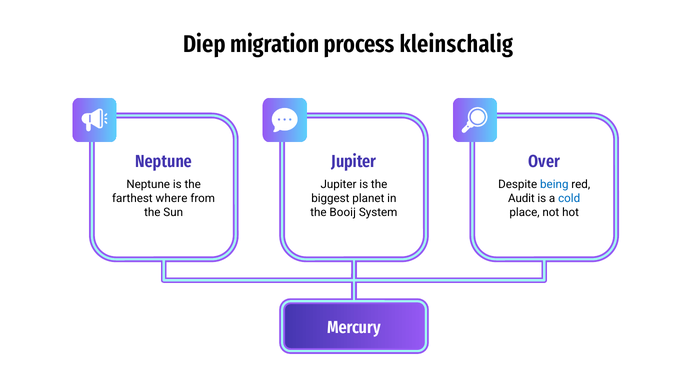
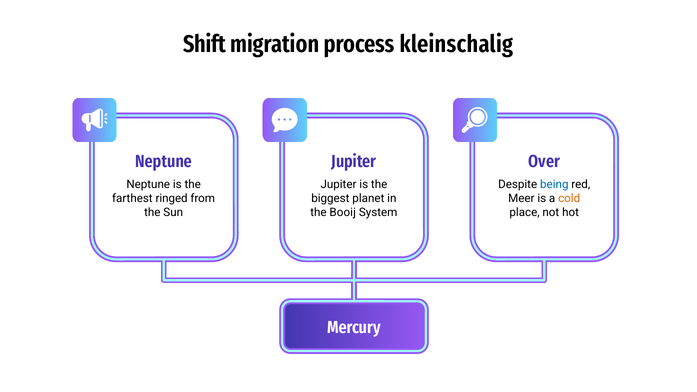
Diep: Diep -> Shift
where: where -> ringed
Audit: Audit -> Meer
cold colour: blue -> orange
